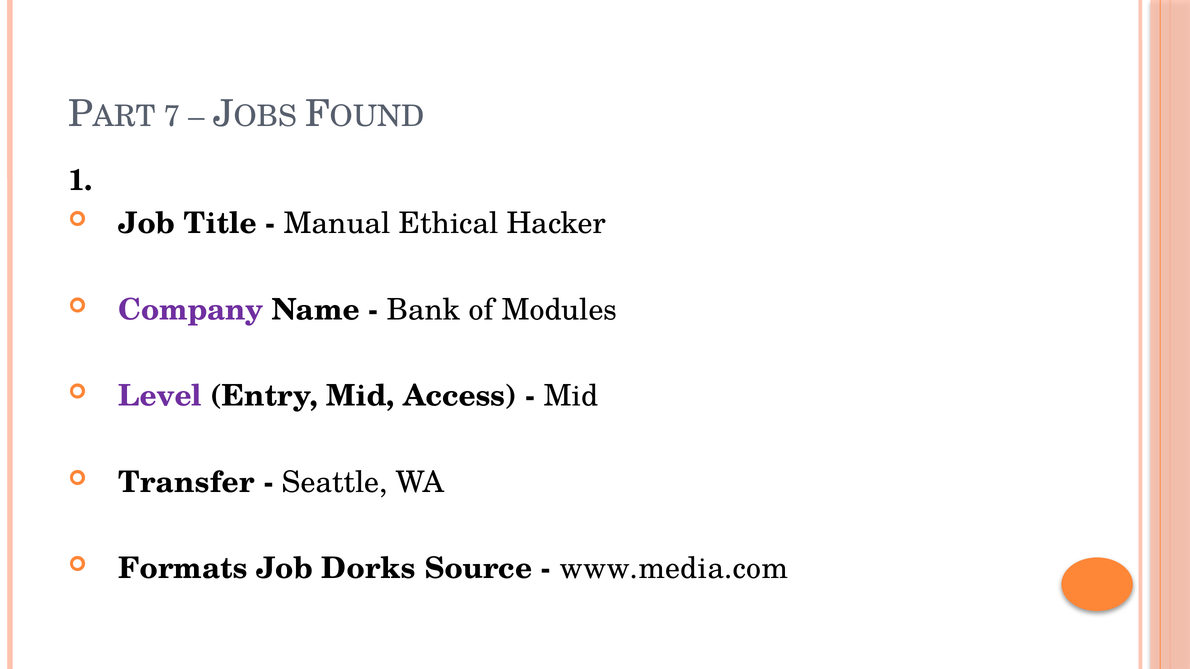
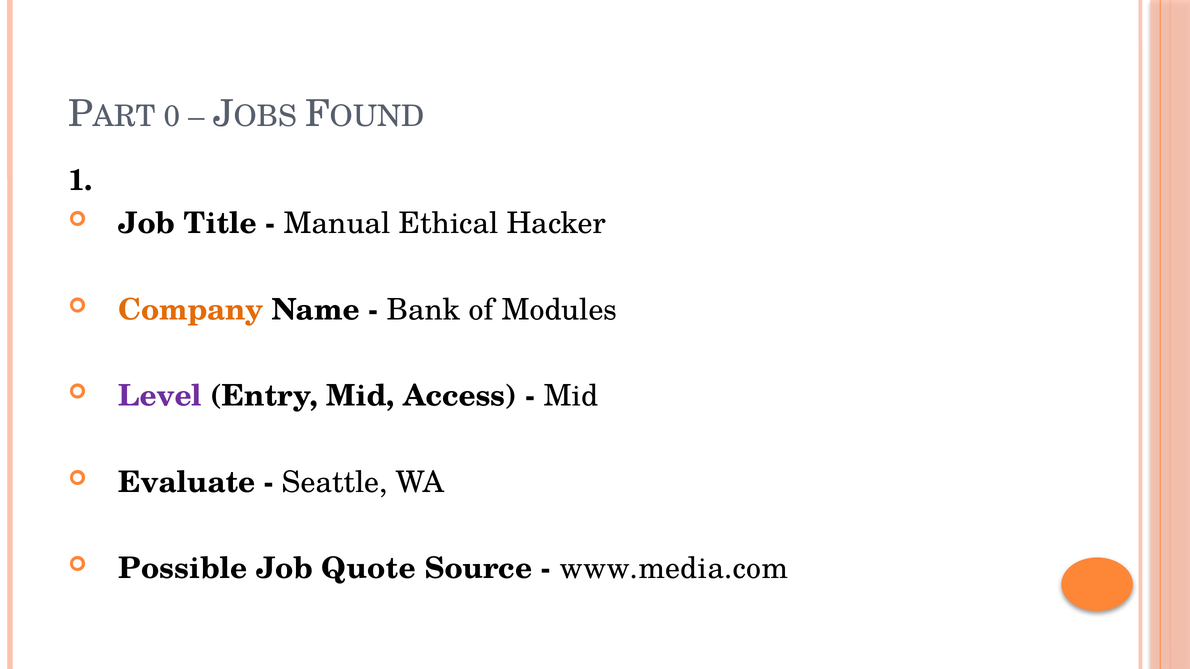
7: 7 -> 0
Company colour: purple -> orange
Transfer: Transfer -> Evaluate
Formats: Formats -> Possible
Dorks: Dorks -> Quote
